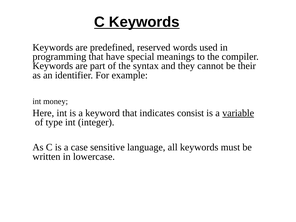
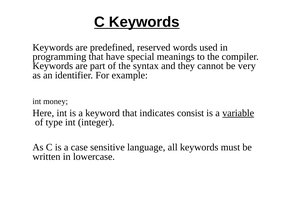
their: their -> very
